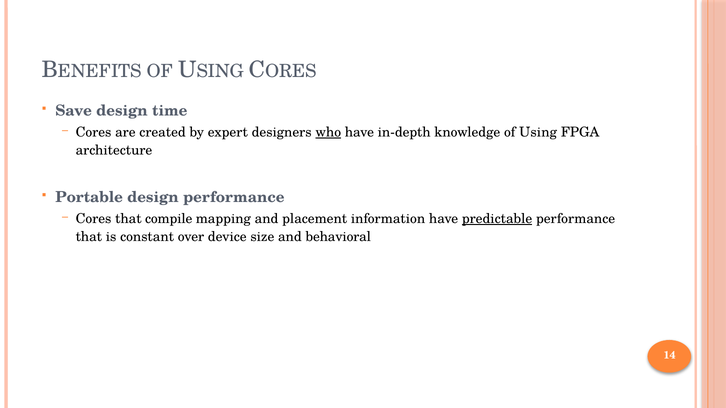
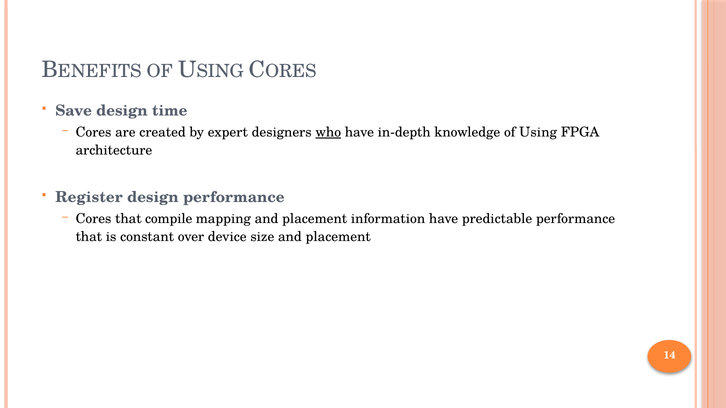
Portable: Portable -> Register
predictable underline: present -> none
size and behavioral: behavioral -> placement
